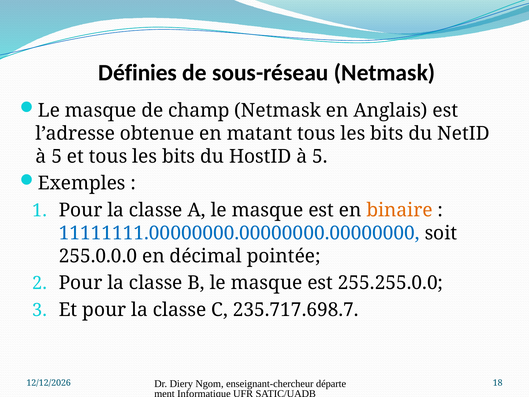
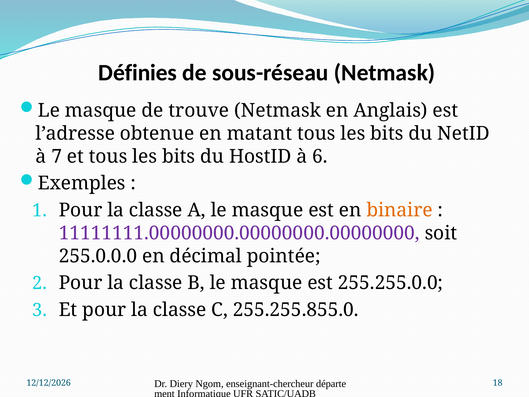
champ: champ -> trouve
5 at (57, 156): 5 -> 7
HostID à 5: 5 -> 6
11111111.00000000.00000000.00000000 colour: blue -> purple
235.717.698.7: 235.717.698.7 -> 255.255.855.0
